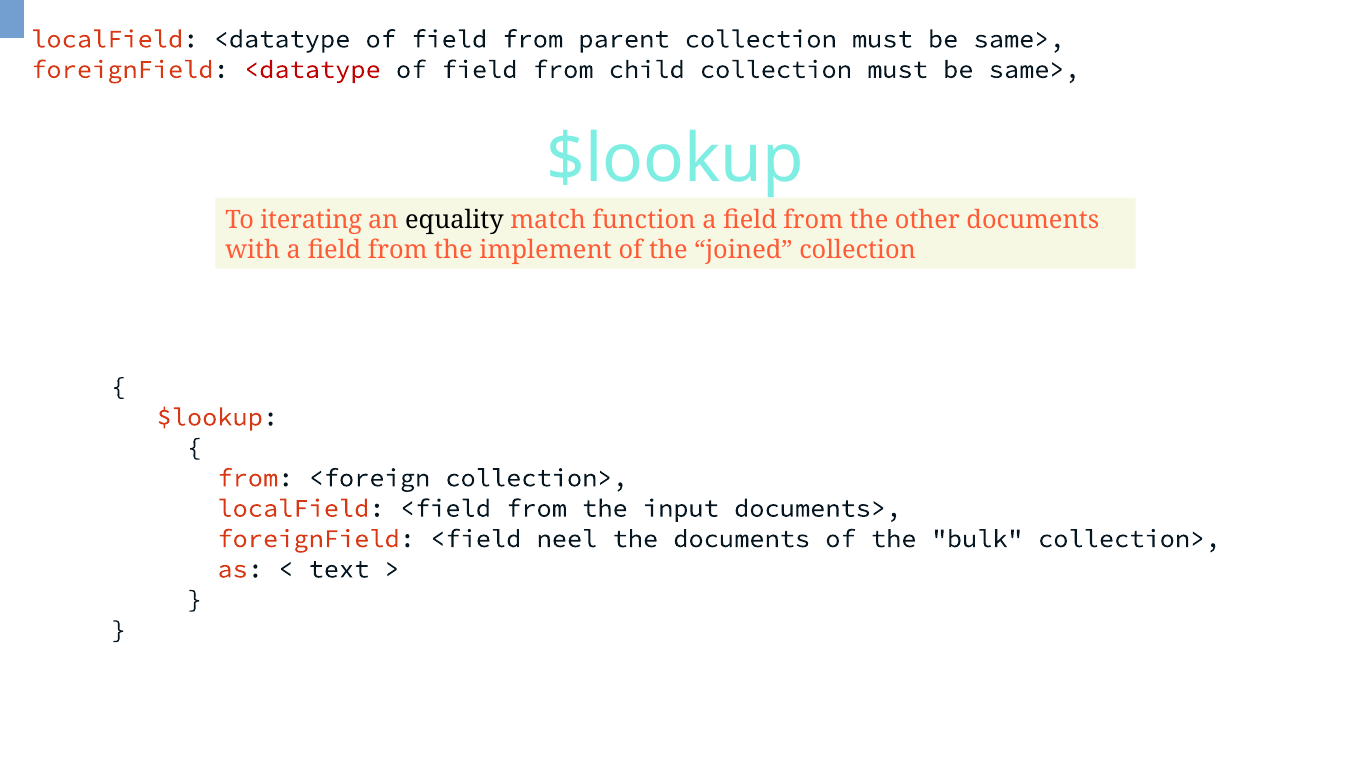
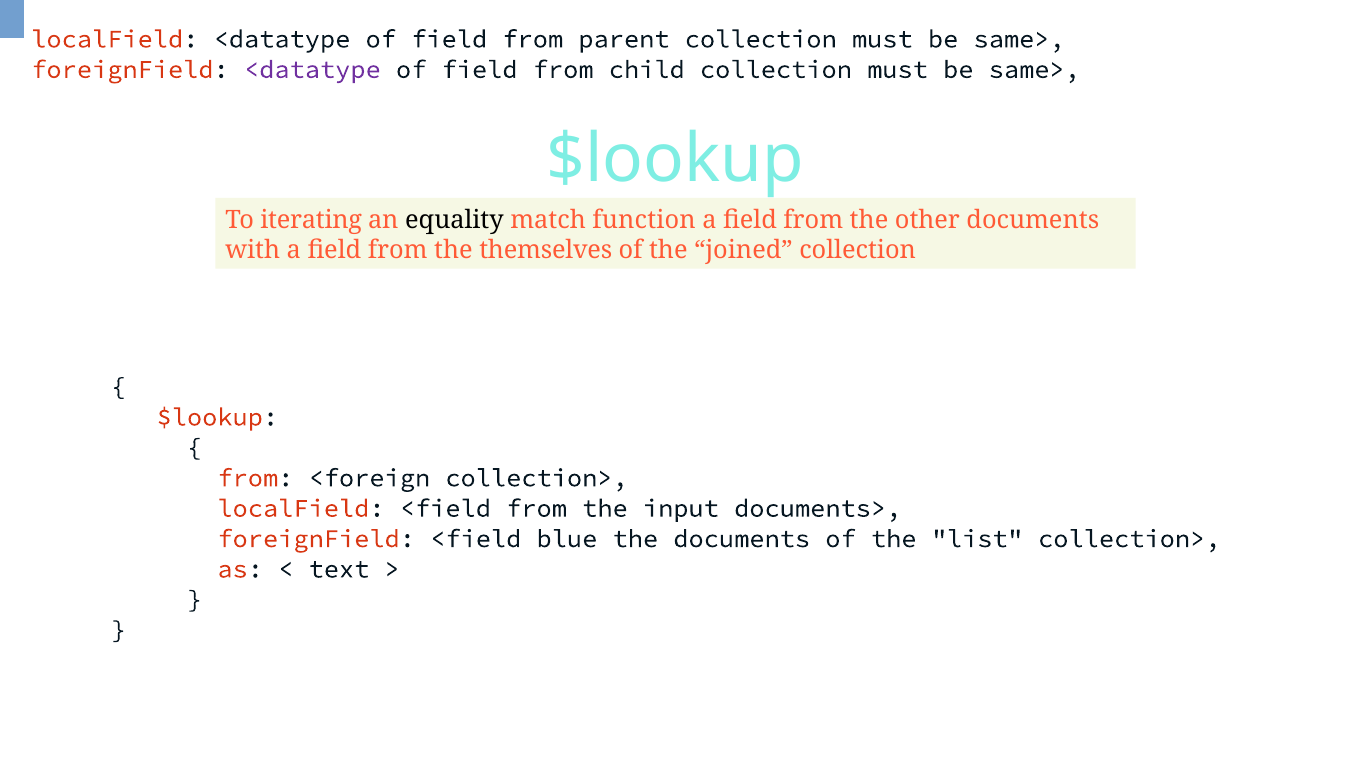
<datatype at (312, 69) colour: red -> purple
implement: implement -> themselves
neel: neel -> blue
bulk: bulk -> list
